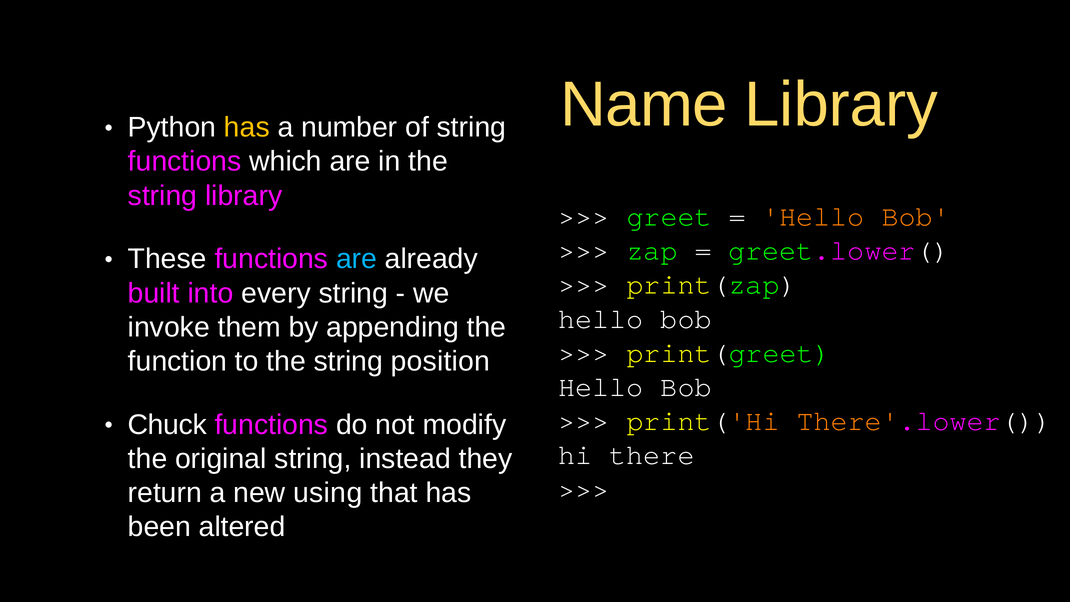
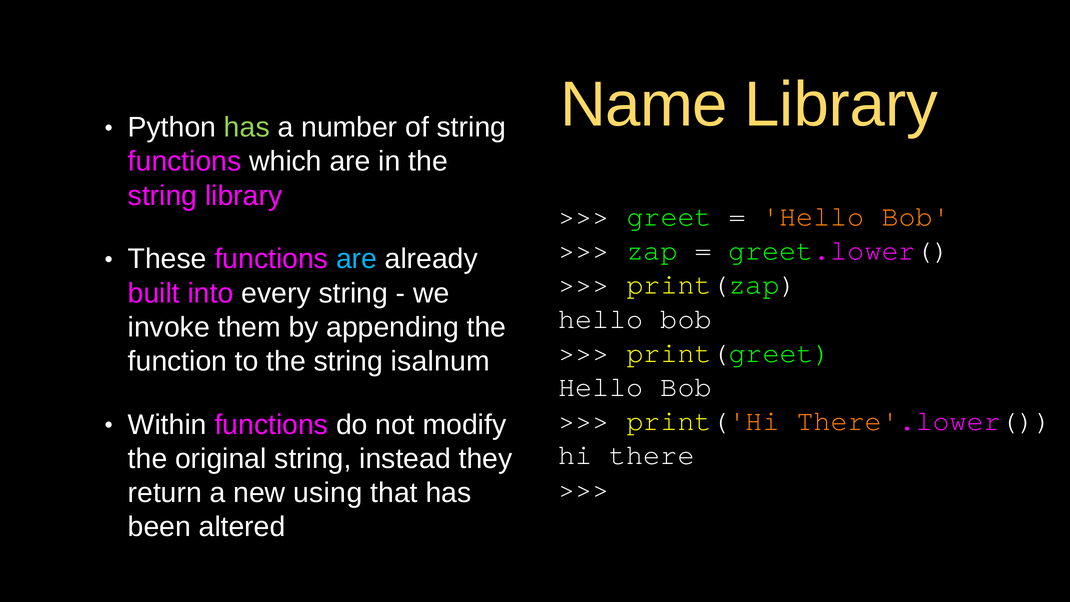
has at (247, 127) colour: yellow -> light green
position: position -> isalnum
Chuck: Chuck -> Within
